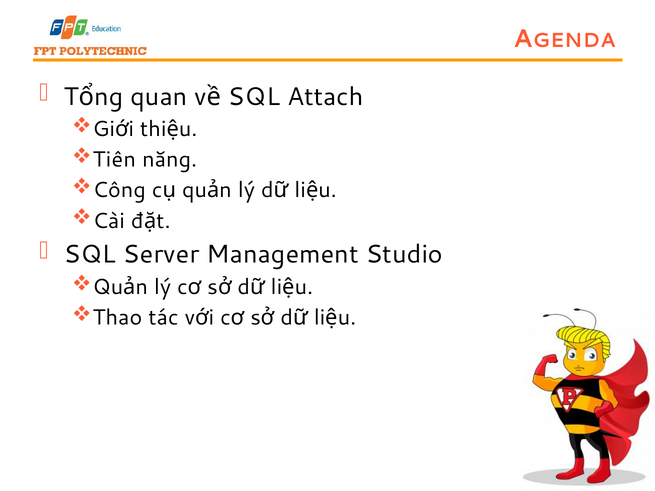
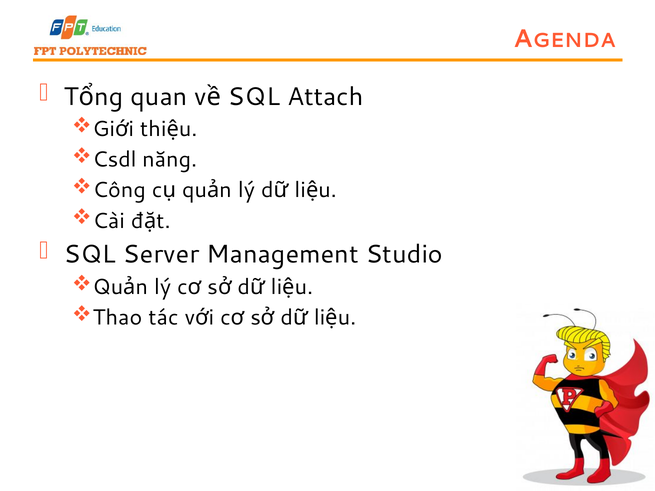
Tiên: Tiên -> Csdl
